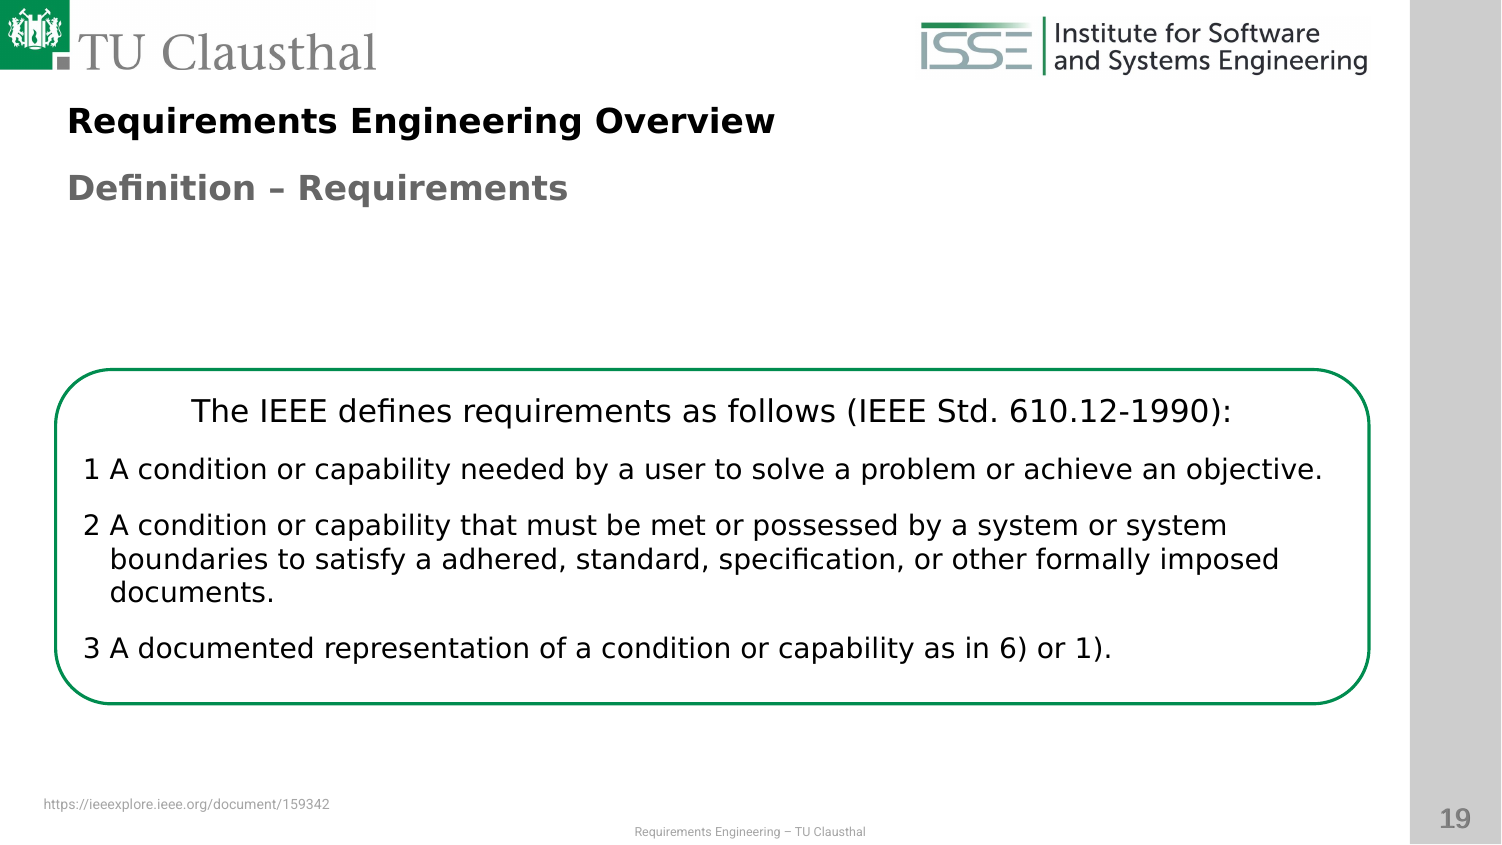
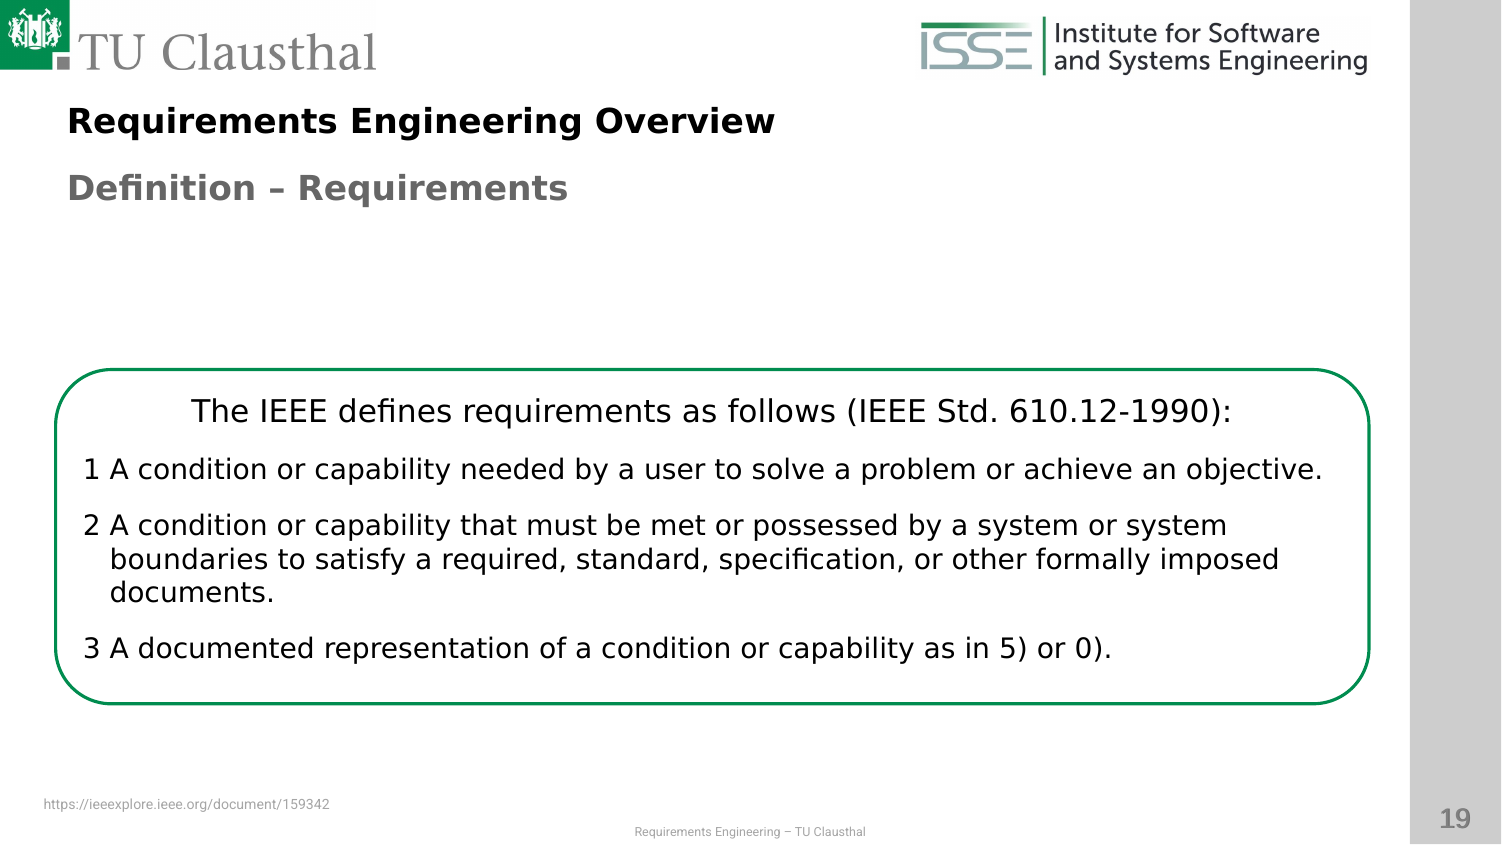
adhered: adhered -> required
6: 6 -> 5
or 1: 1 -> 0
